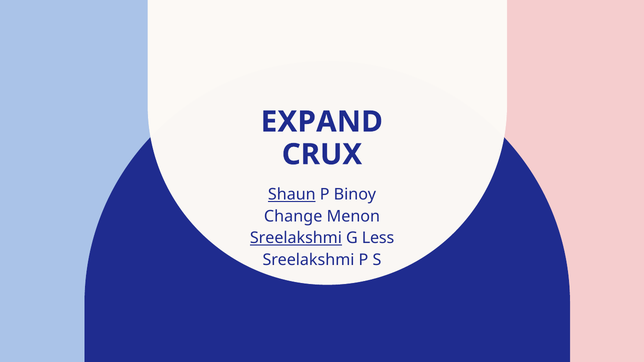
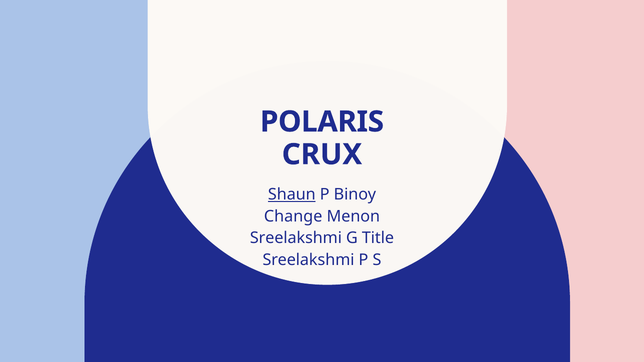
EXPAND: EXPAND -> POLARIS
Sreelakshmi at (296, 238) underline: present -> none
Less: Less -> Title
